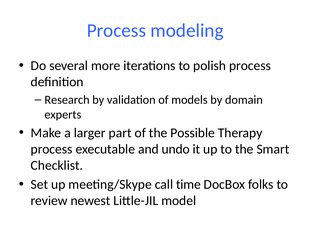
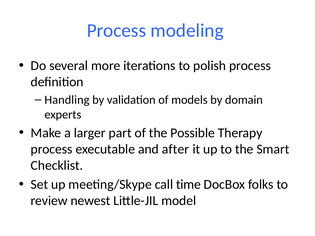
Research: Research -> Handling
undo: undo -> after
